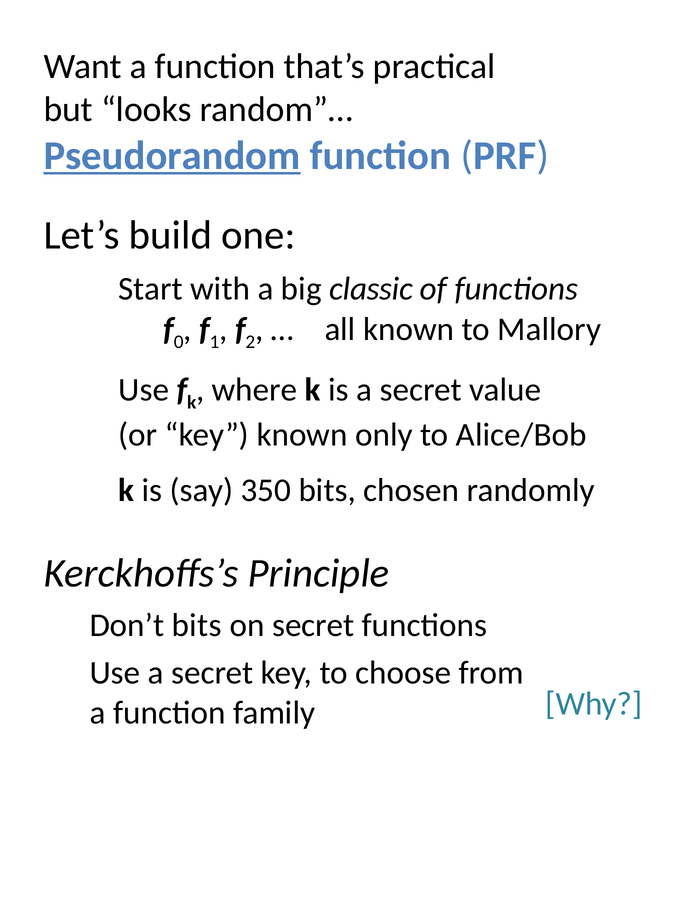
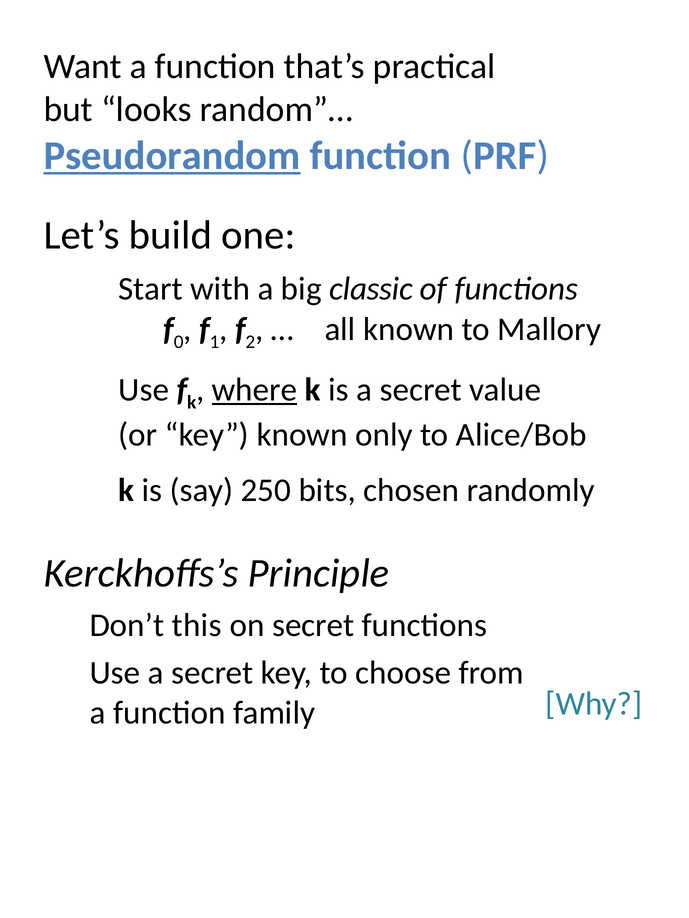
where underline: none -> present
350: 350 -> 250
Don’t bits: bits -> this
